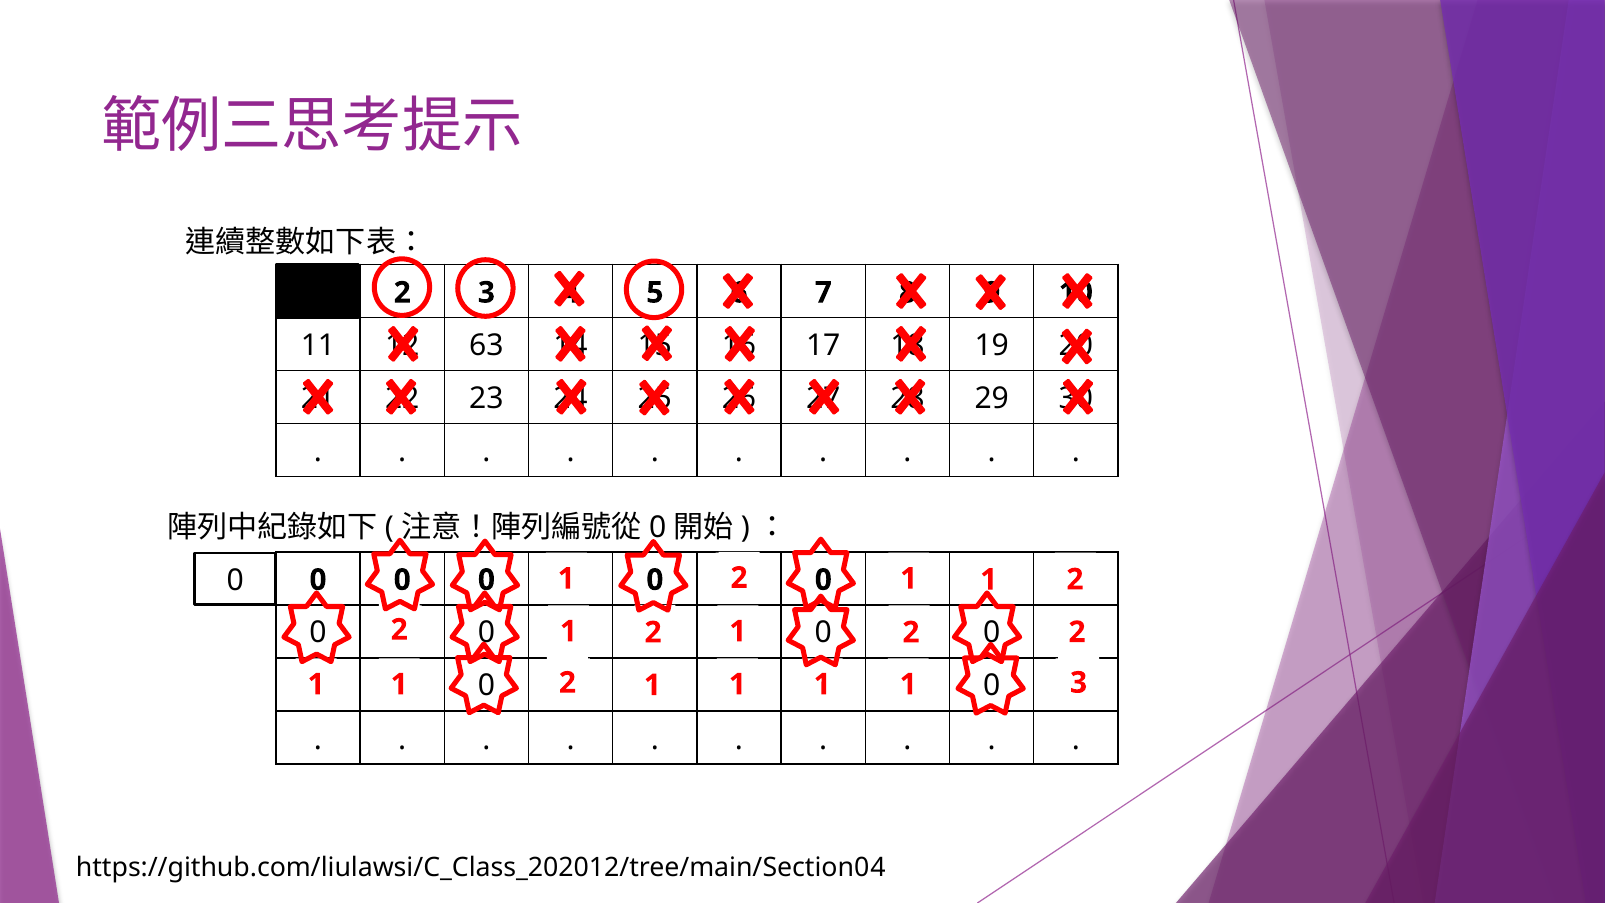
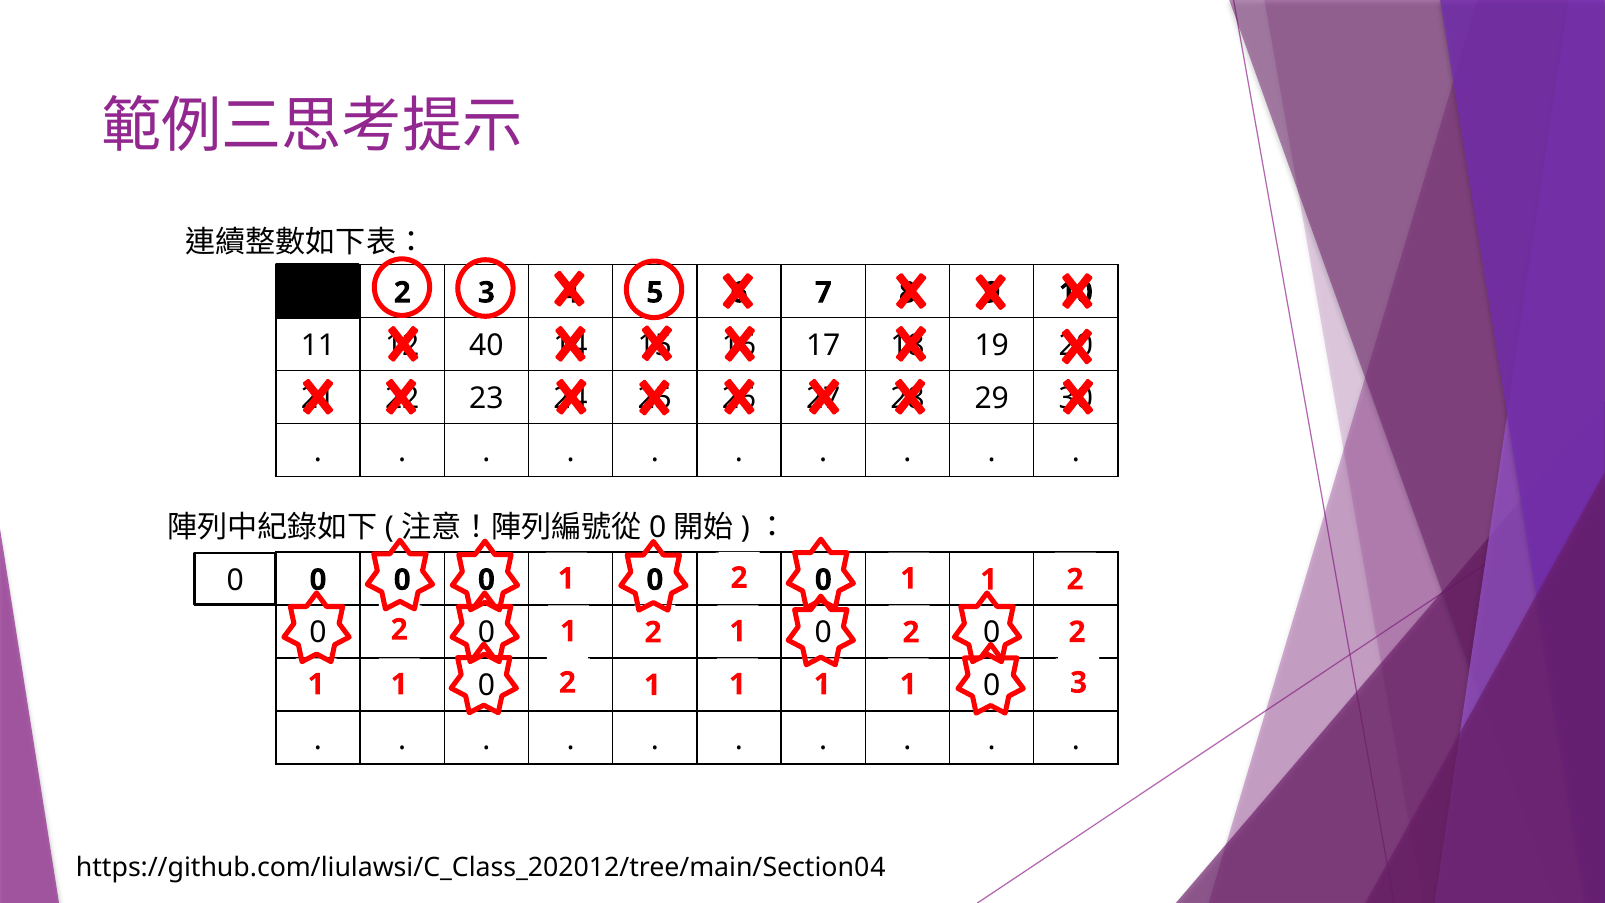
63: 63 -> 40
